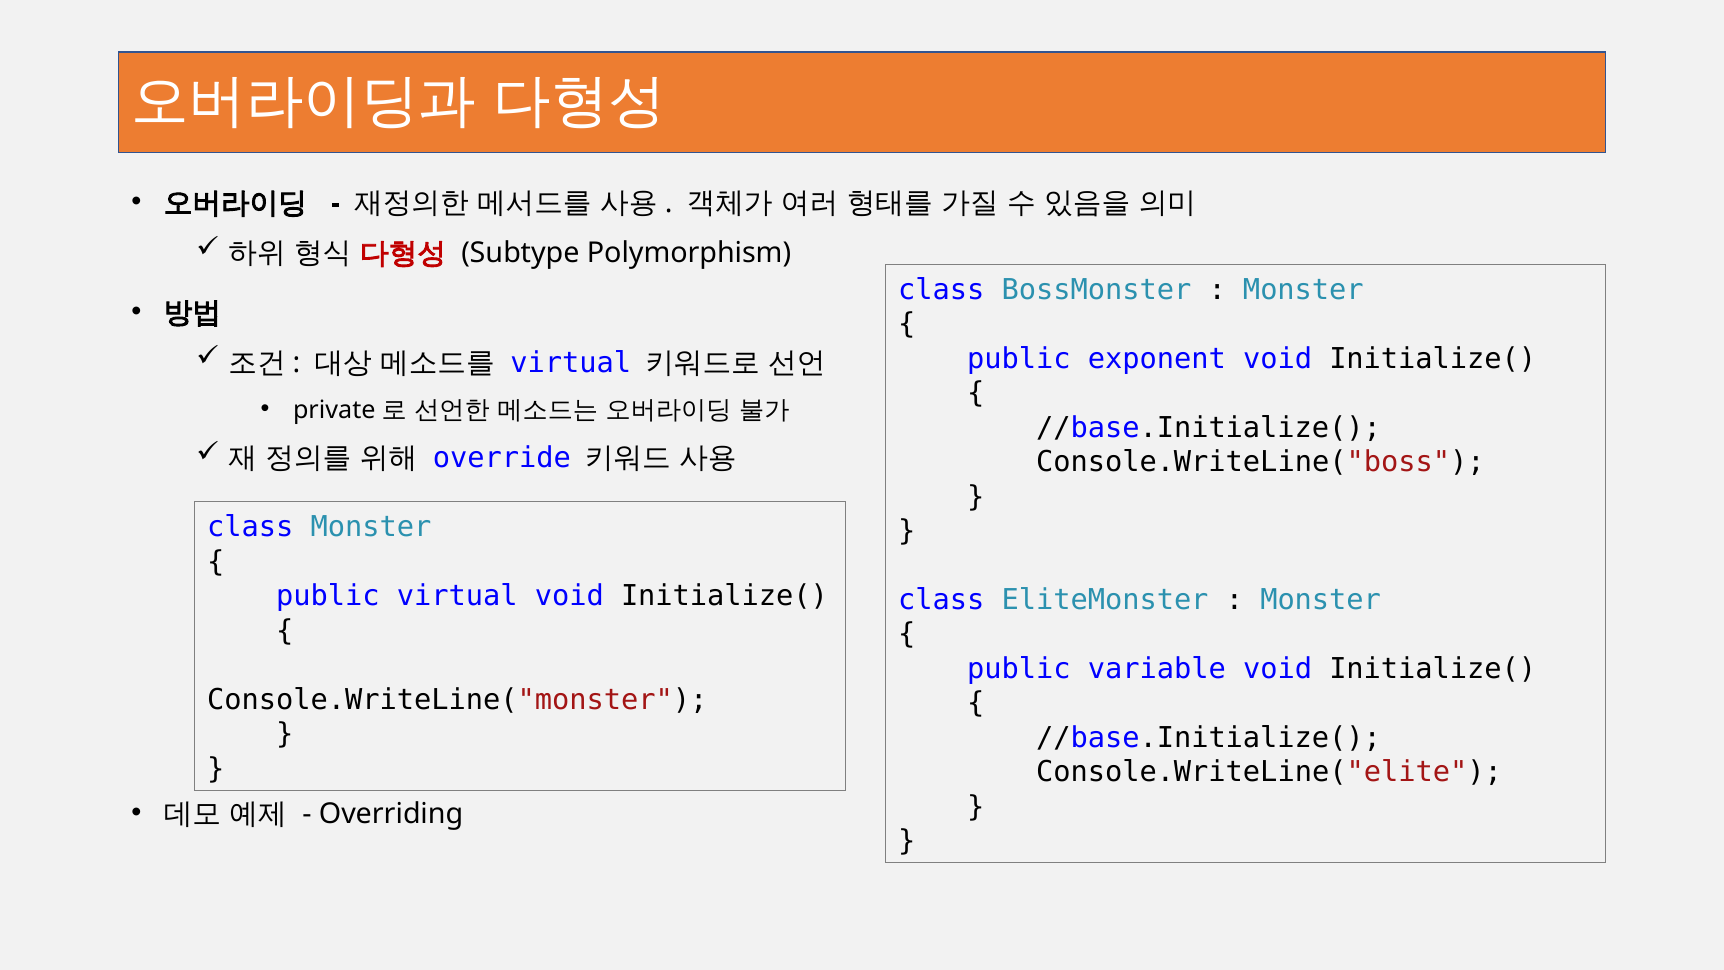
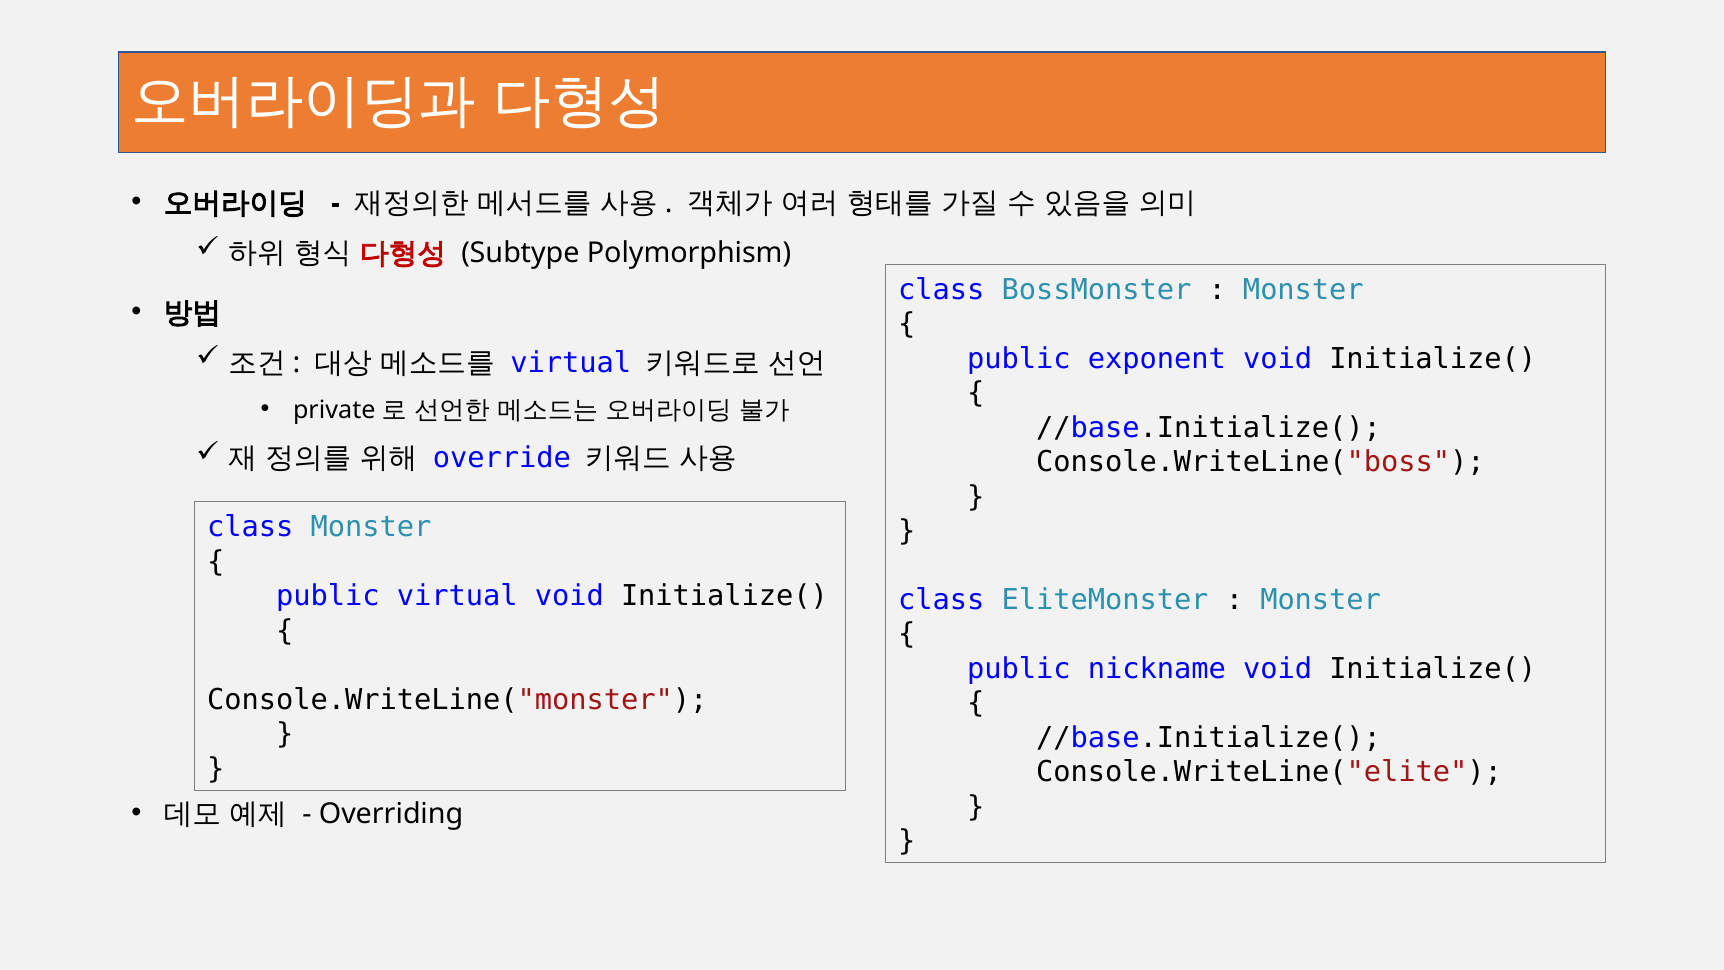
variable: variable -> nickname
